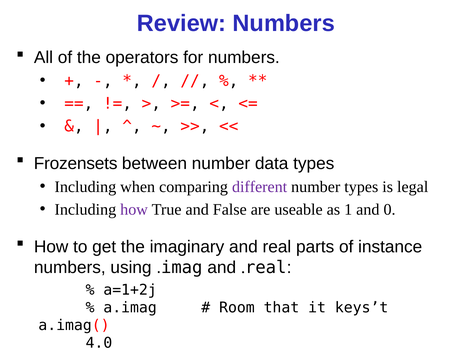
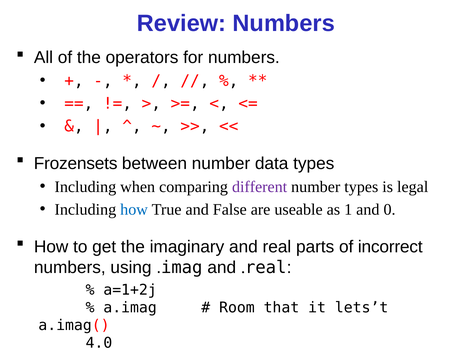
how at (134, 210) colour: purple -> blue
instance: instance -> incorrect
keys’t: keys’t -> lets’t
